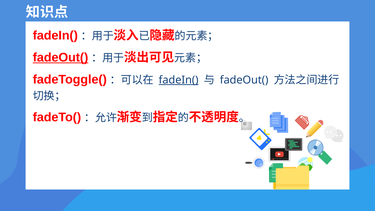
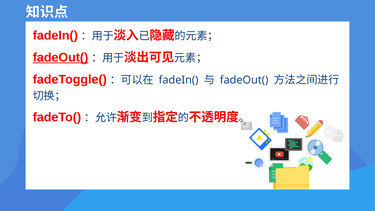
fadeIn( at (179, 80) underline: present -> none
